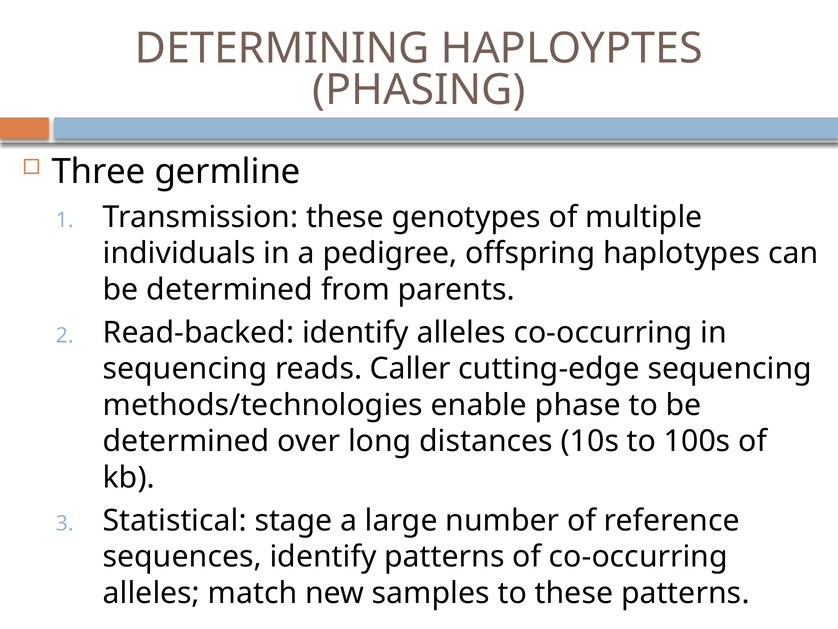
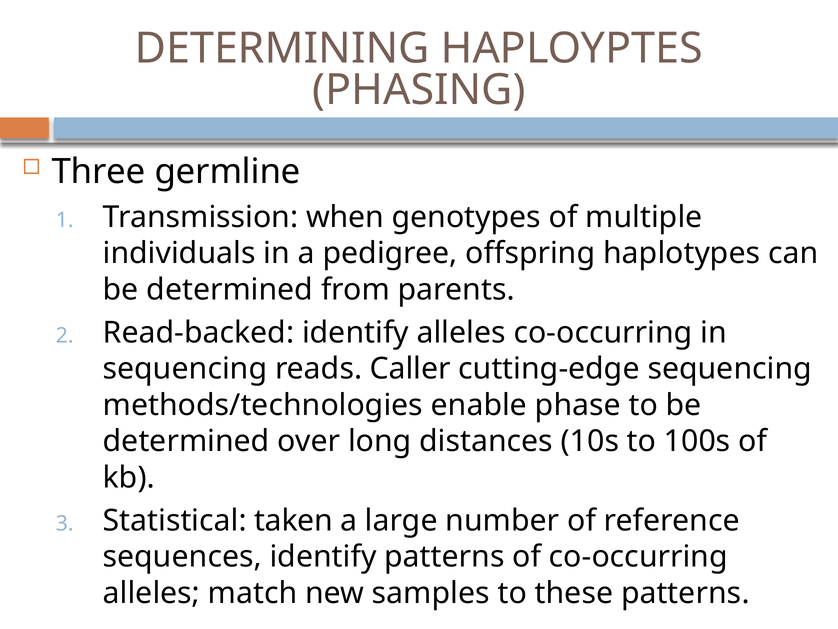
Transmission these: these -> when
stage: stage -> taken
